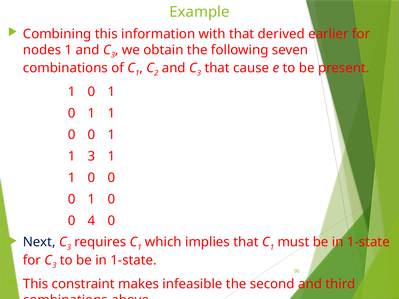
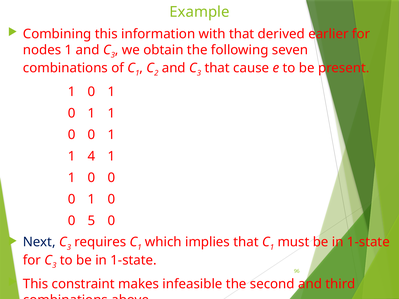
1 3: 3 -> 4
4: 4 -> 5
